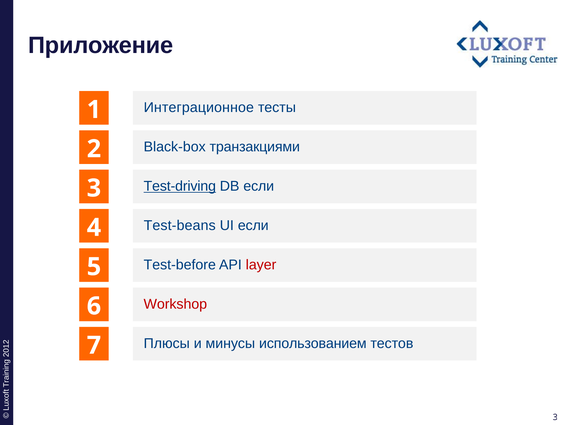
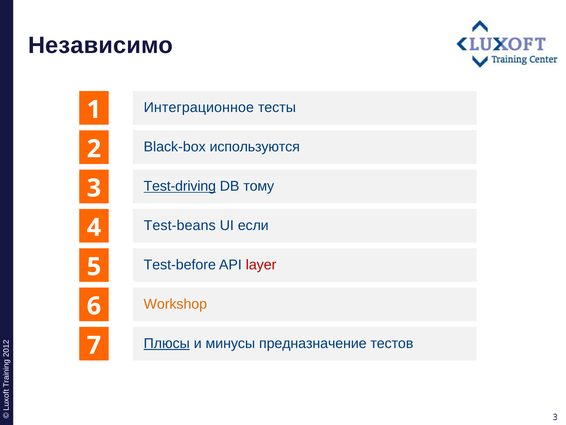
Приложение: Приложение -> Независимо
транзакциями: транзакциями -> используются
DB если: если -> тому
Workshop colour: red -> orange
Плюсы underline: none -> present
использованием: использованием -> предназначение
